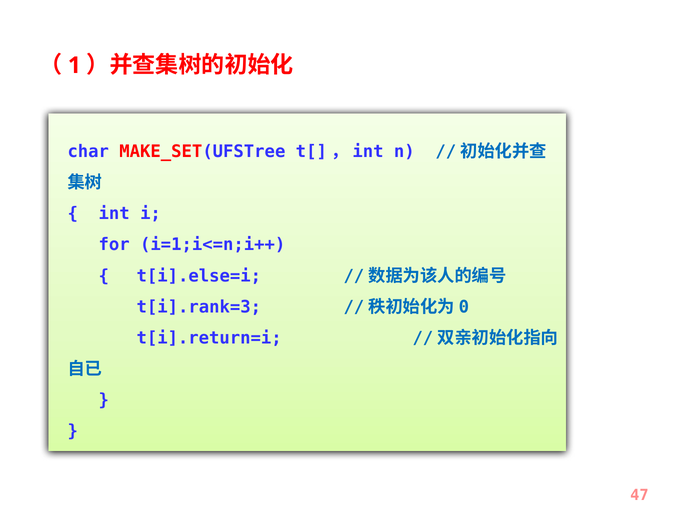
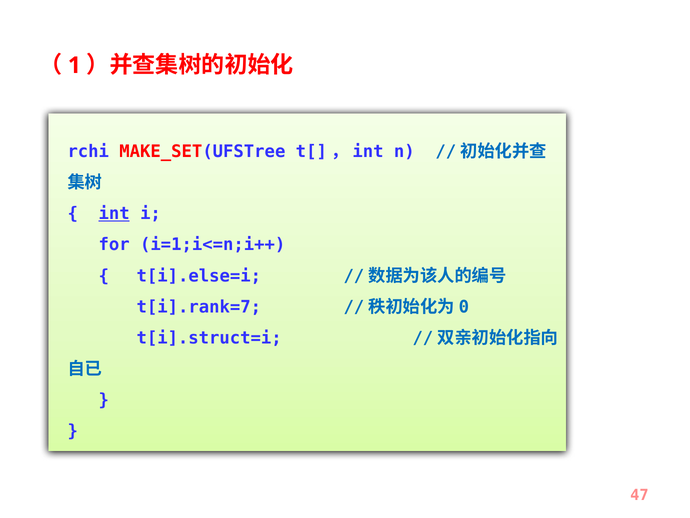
char: char -> rchi
int underline: none -> present
t[i].rank=3: t[i].rank=3 -> t[i].rank=7
t[i].return=i: t[i].return=i -> t[i].struct=i
